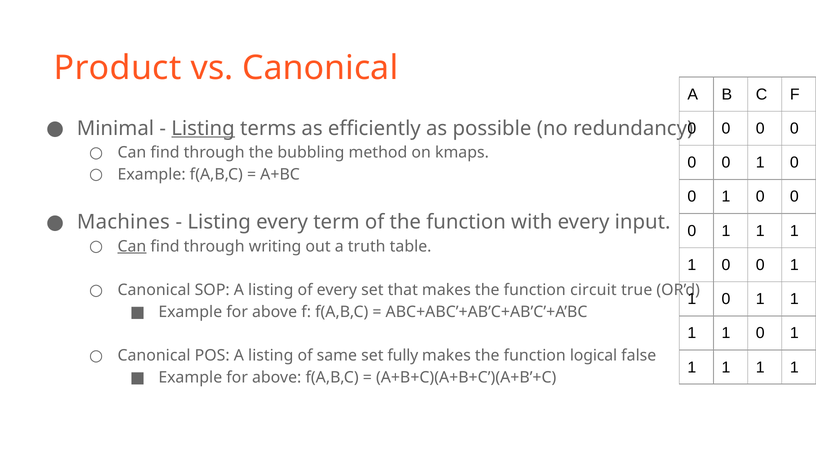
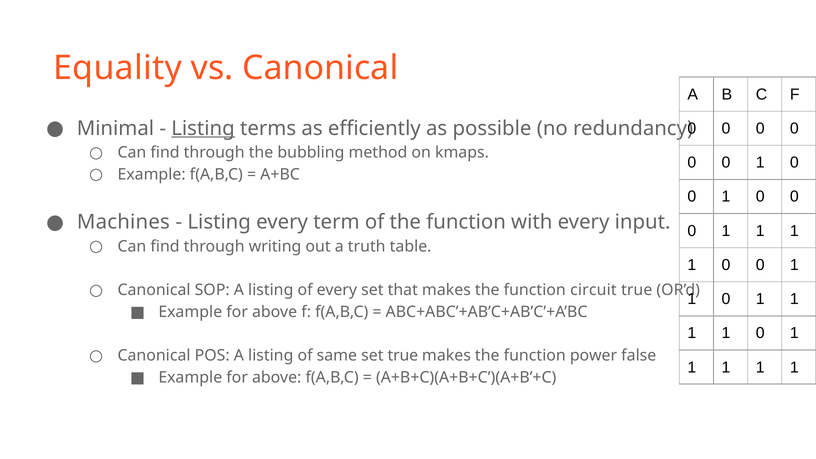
Product: Product -> Equality
Can at (132, 246) underline: present -> none
set fully: fully -> true
logical: logical -> power
